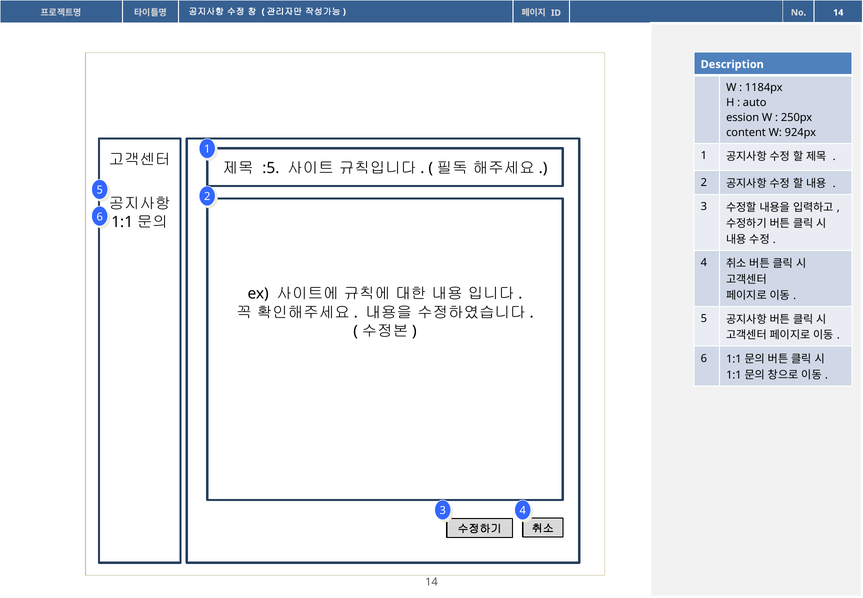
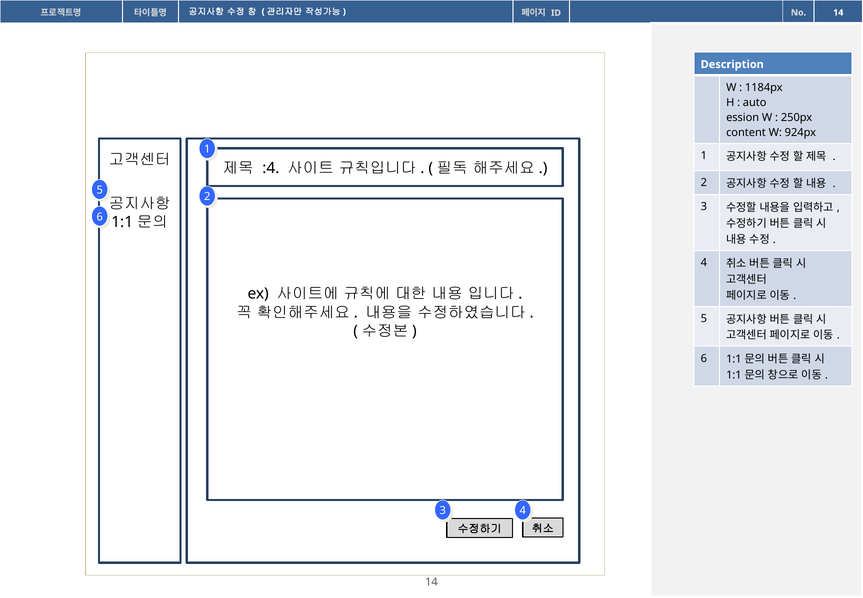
:5: :5 -> :4
